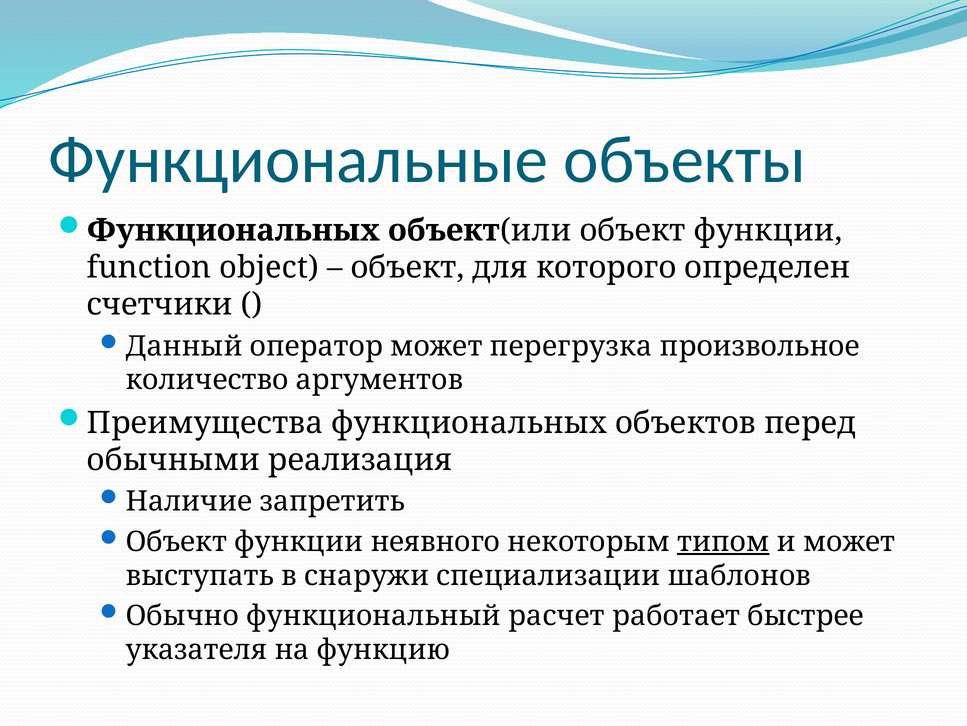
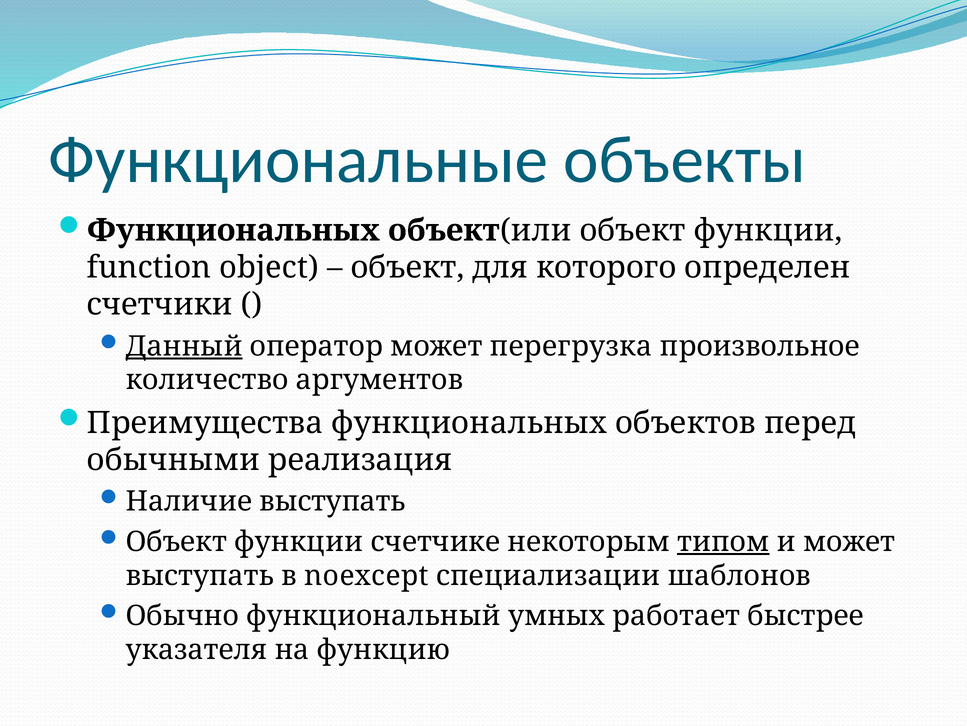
Данный underline: none -> present
Наличие запретить: запретить -> выступать
неявного: неявного -> счетчике
снаружи: снаружи -> noexcept
расчет: расчет -> умных
